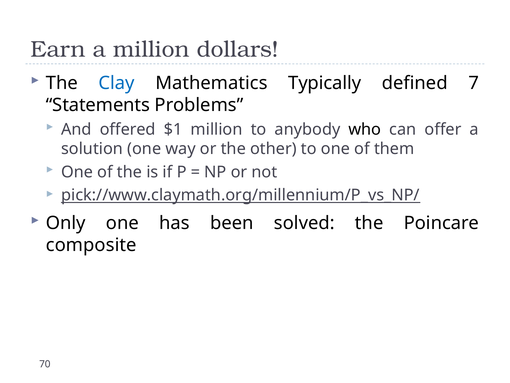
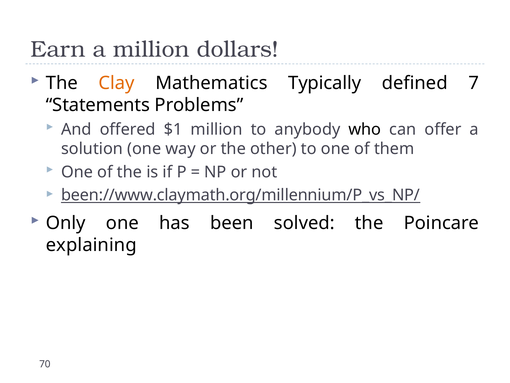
Clay colour: blue -> orange
pick://www.claymath.org/millennium/P_vs_NP/: pick://www.claymath.org/millennium/P_vs_NP/ -> been://www.claymath.org/millennium/P_vs_NP/
composite: composite -> explaining
